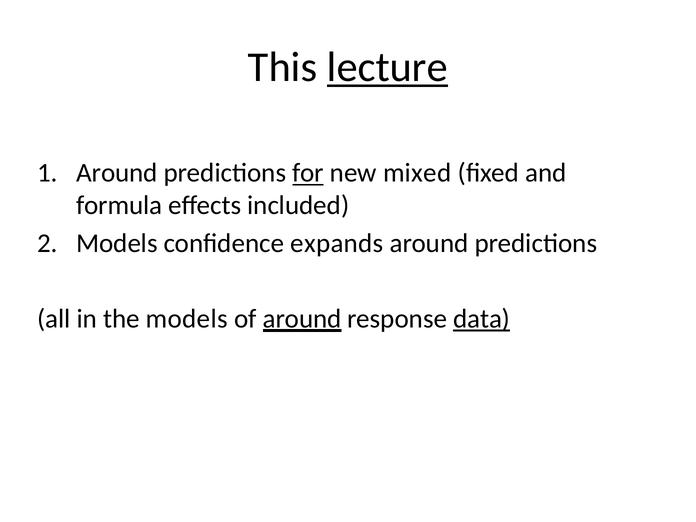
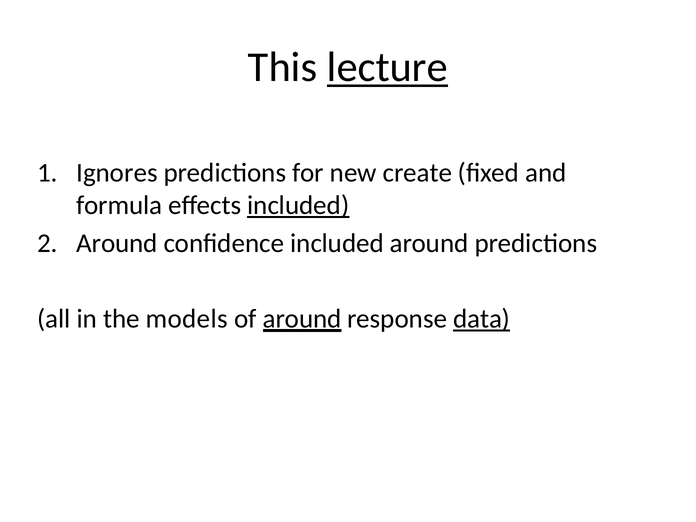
Around at (117, 173): Around -> Ignores
for underline: present -> none
mixed: mixed -> create
included at (298, 205) underline: none -> present
Models at (117, 243): Models -> Around
confidence expands: expands -> included
